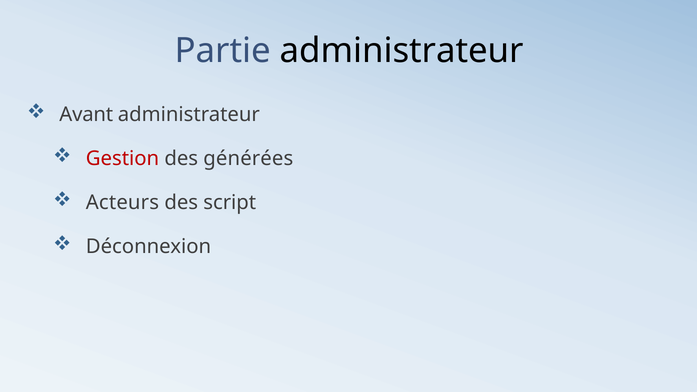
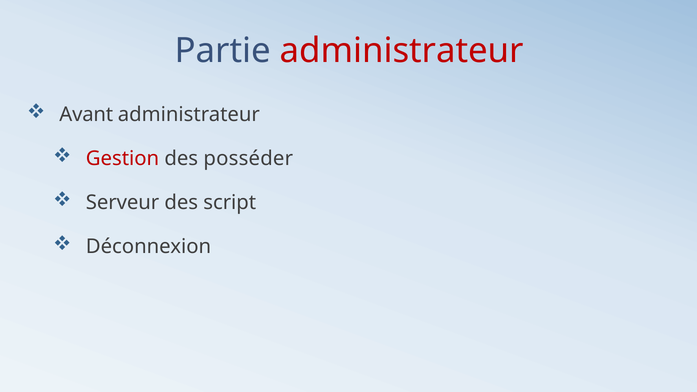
administrateur at (402, 51) colour: black -> red
générées: générées -> posséder
Acteurs: Acteurs -> Serveur
